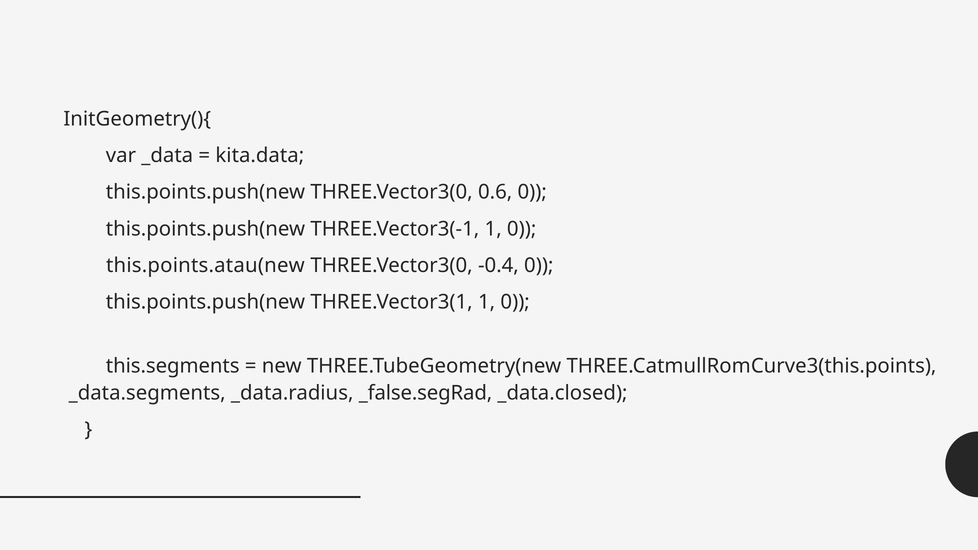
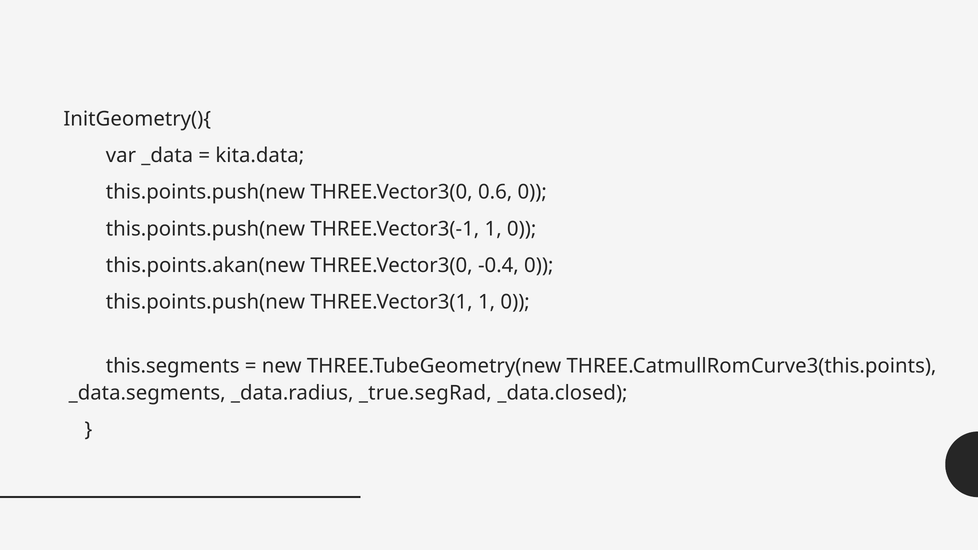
this.points.atau(new: this.points.atau(new -> this.points.akan(new
_false.segRad: _false.segRad -> _true.segRad
